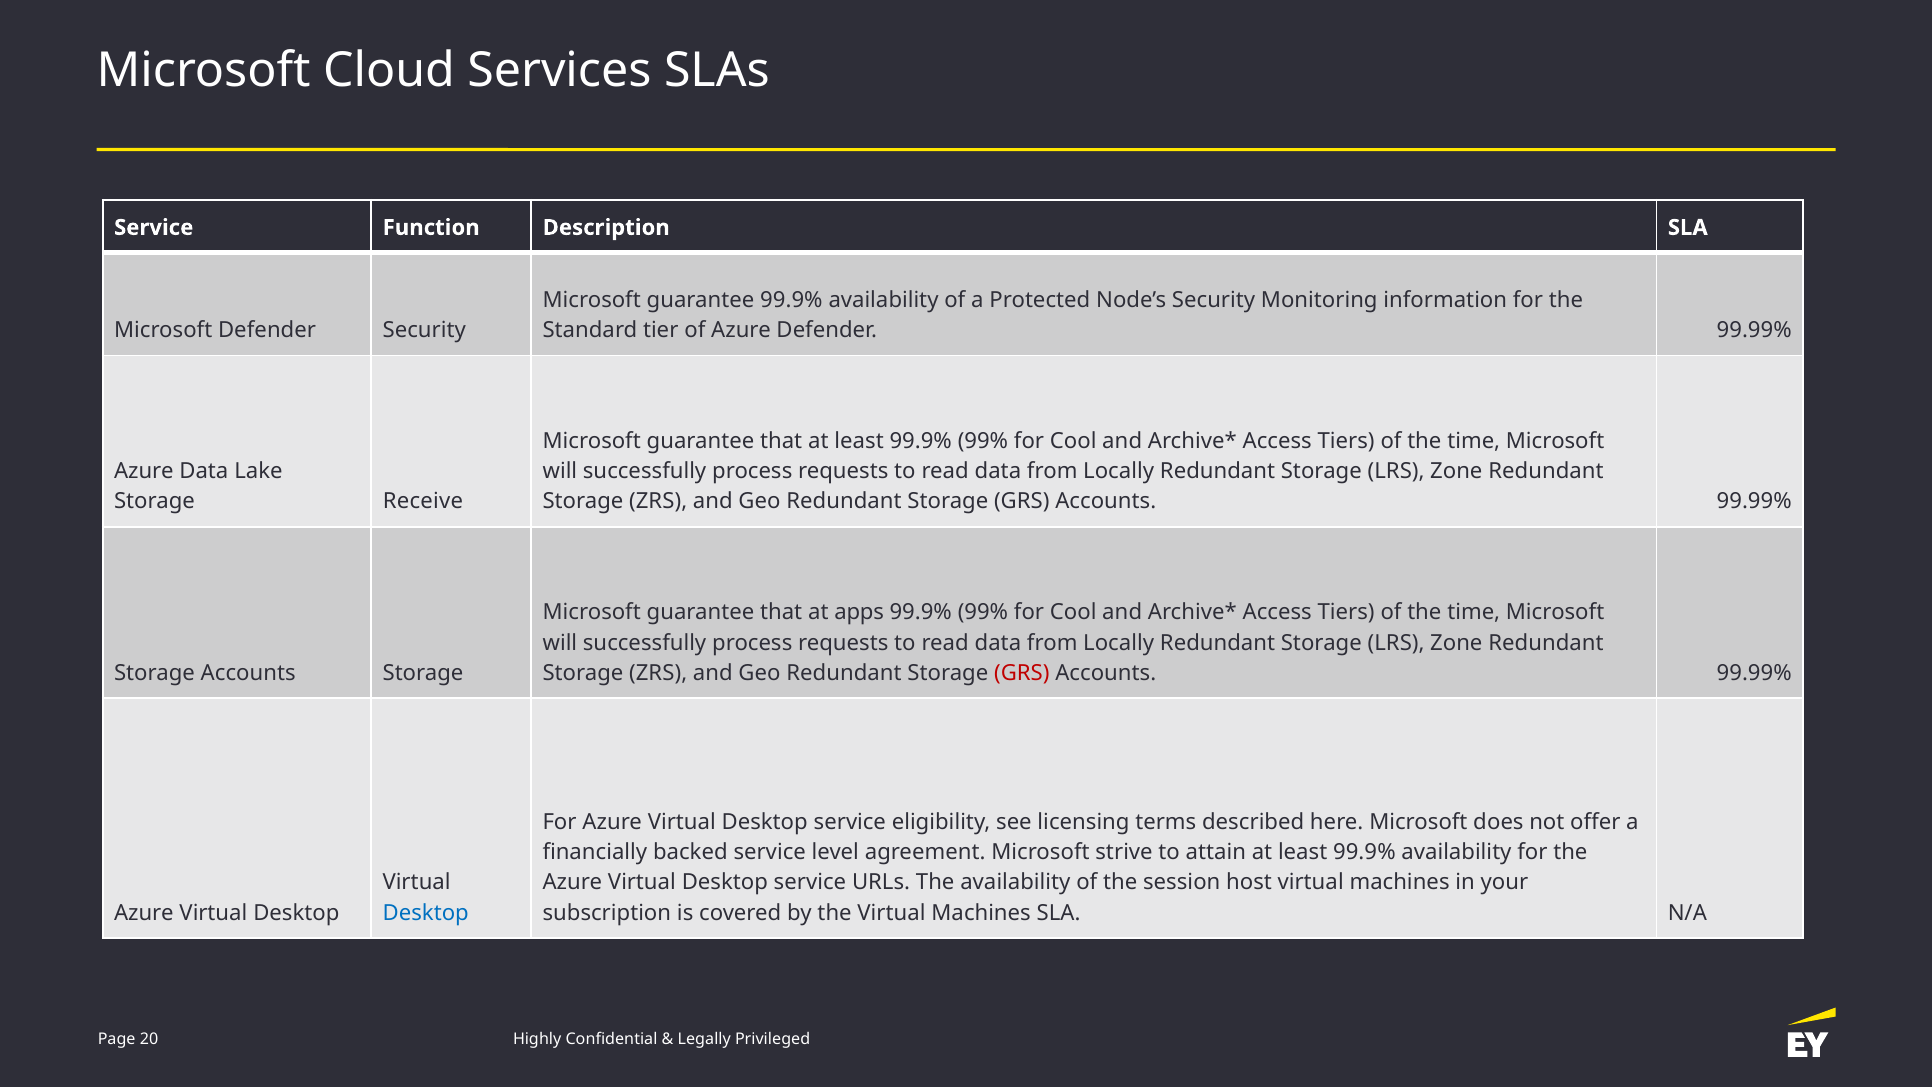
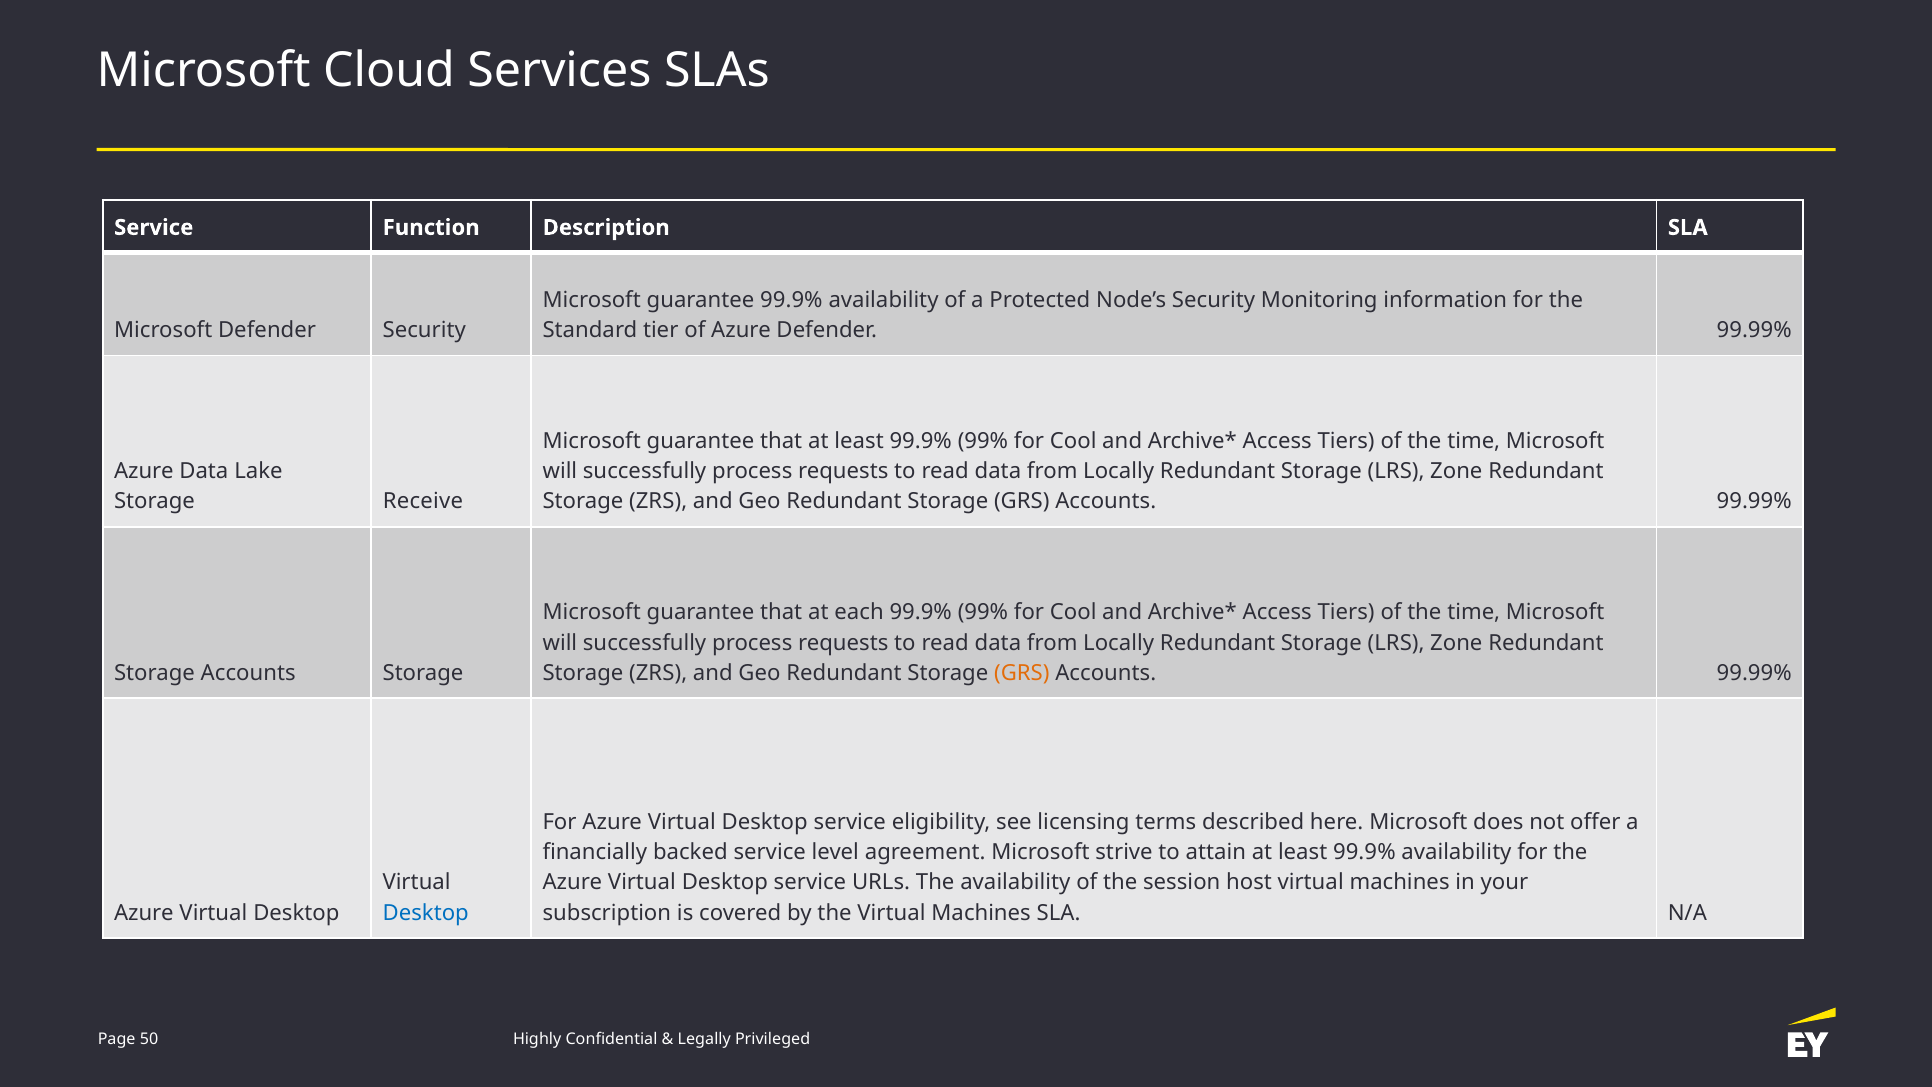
apps: apps -> each
GRS at (1022, 673) colour: red -> orange
20: 20 -> 50
